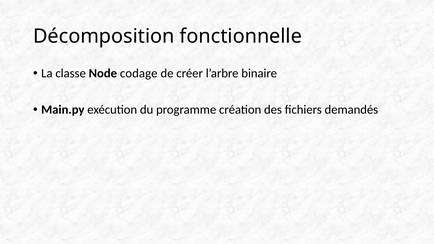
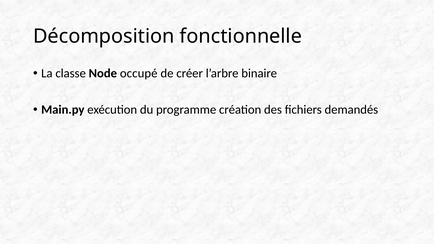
codage: codage -> occupé
